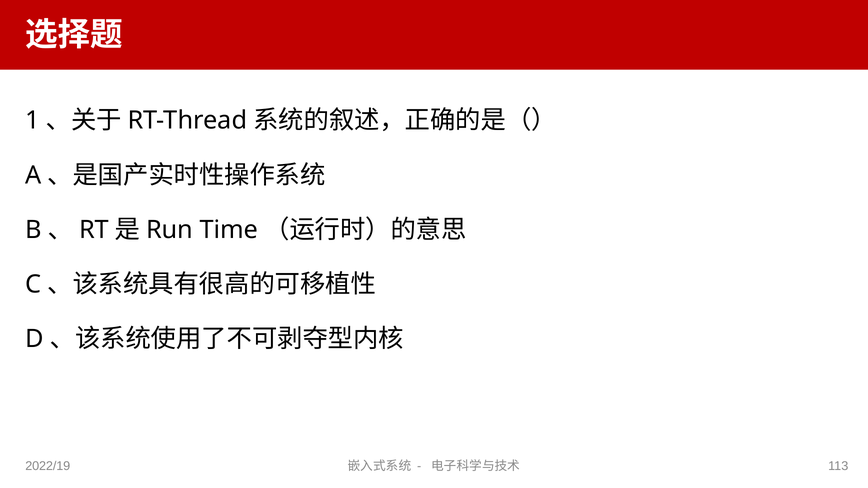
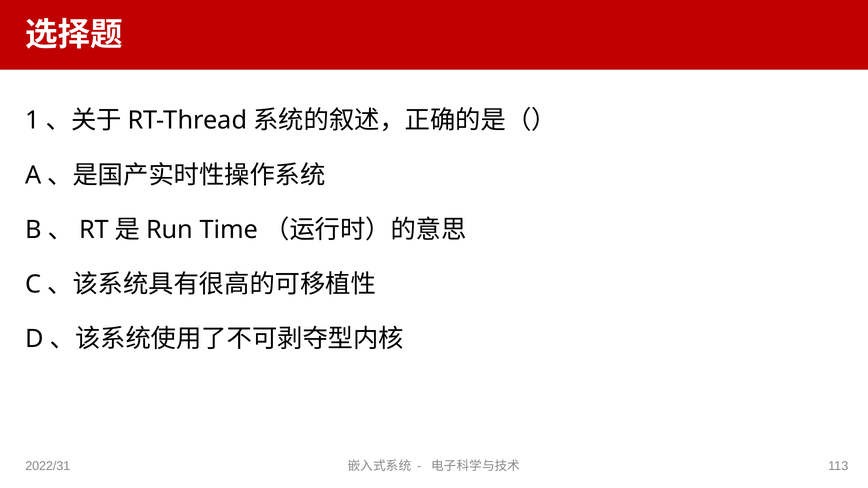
2022/19: 2022/19 -> 2022/31
